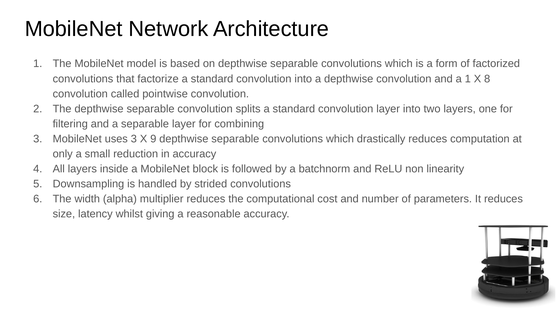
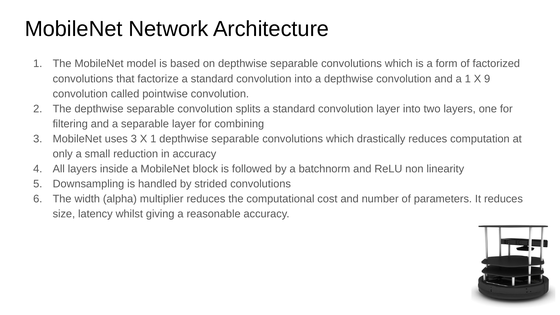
8: 8 -> 9
X 9: 9 -> 1
